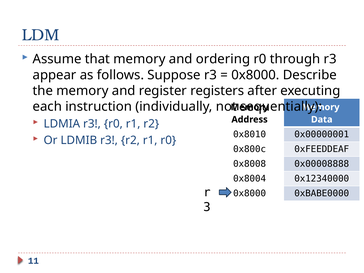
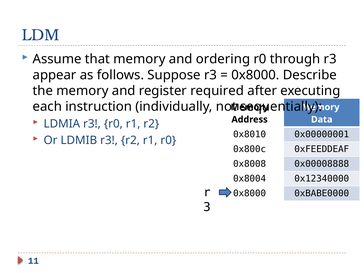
registers: registers -> required
